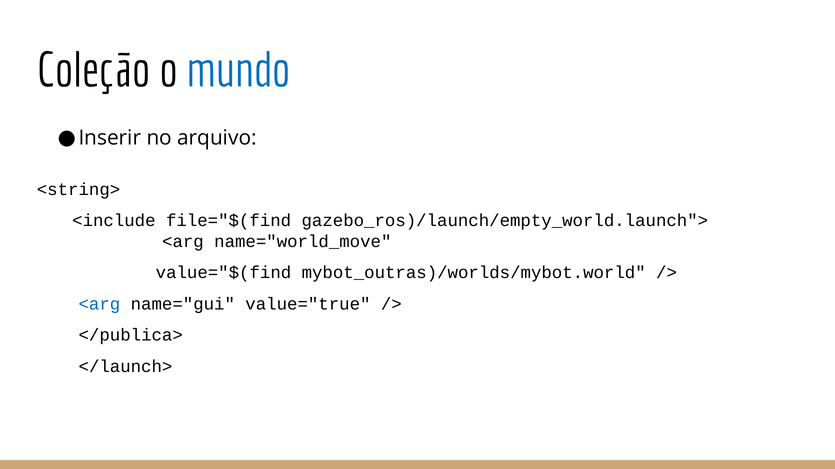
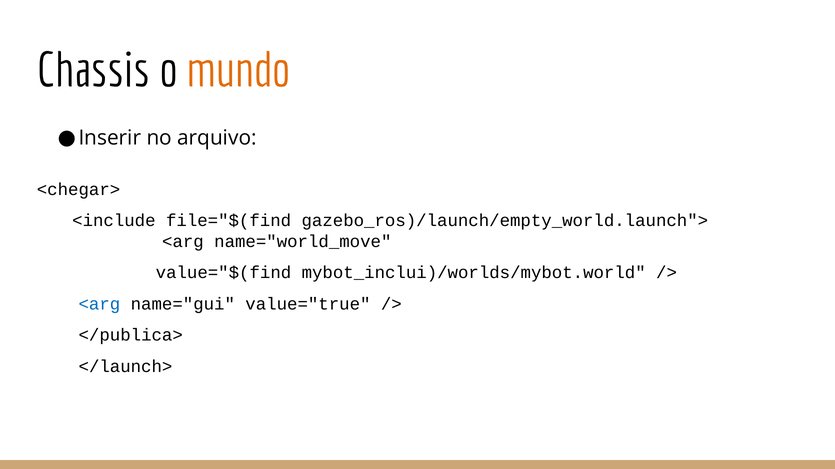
Coleção: Coleção -> Chassis
mundo colour: blue -> orange
<string>: <string> -> <chegar>
mybot_outras)/worlds/mybot.world: mybot_outras)/worlds/mybot.world -> mybot_inclui)/worlds/mybot.world
